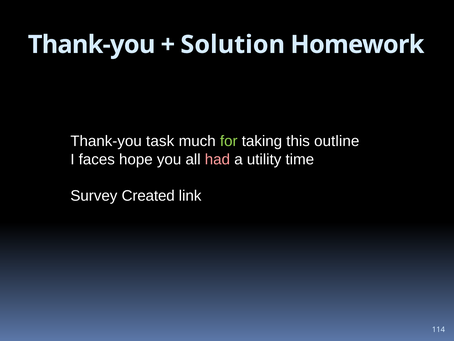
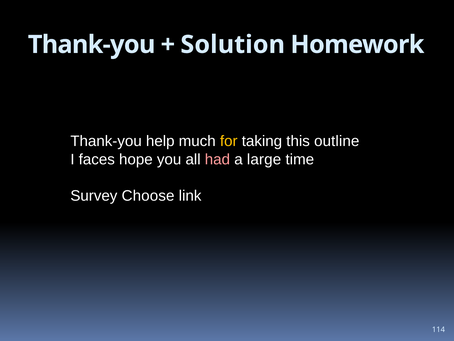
task: task -> help
for colour: light green -> yellow
utility: utility -> large
Created: Created -> Choose
